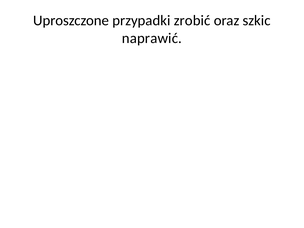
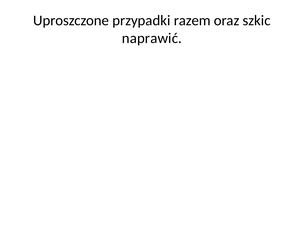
zrobić: zrobić -> razem
